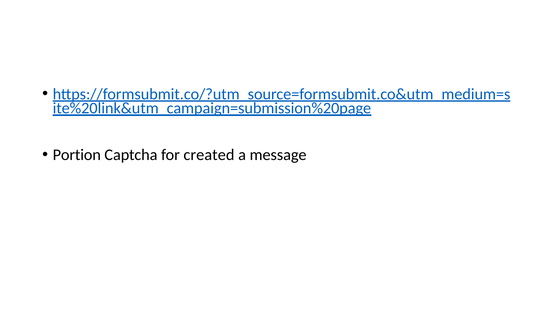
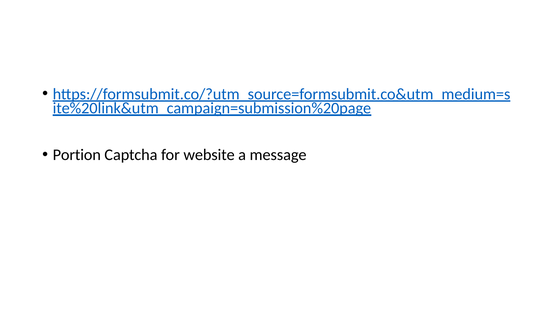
created: created -> website
